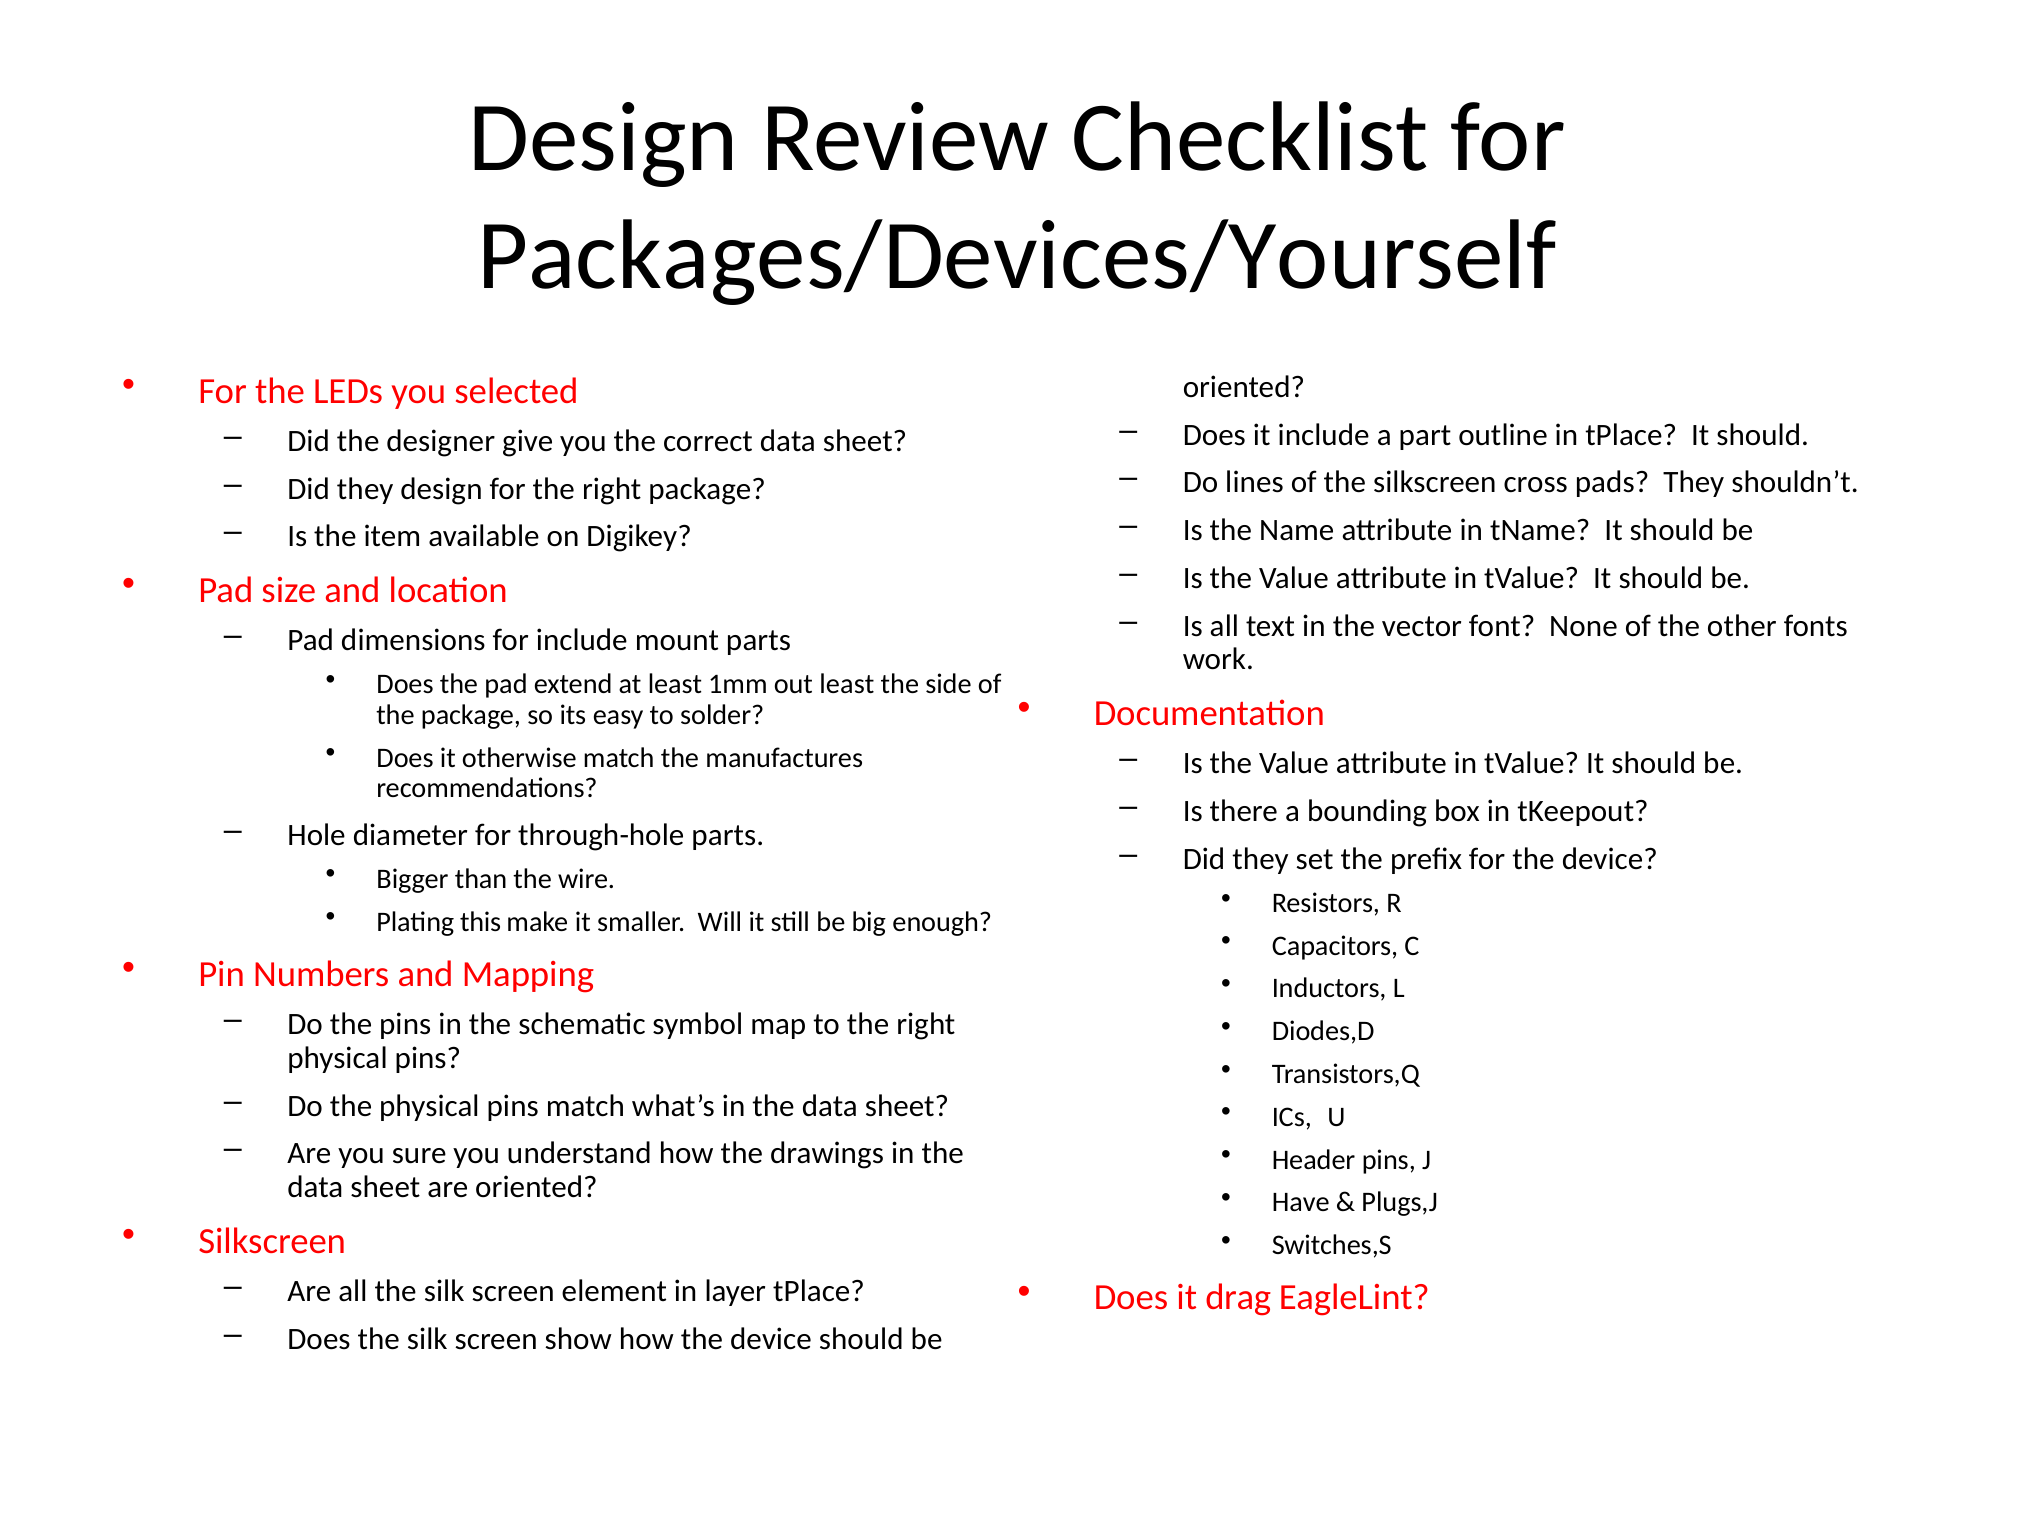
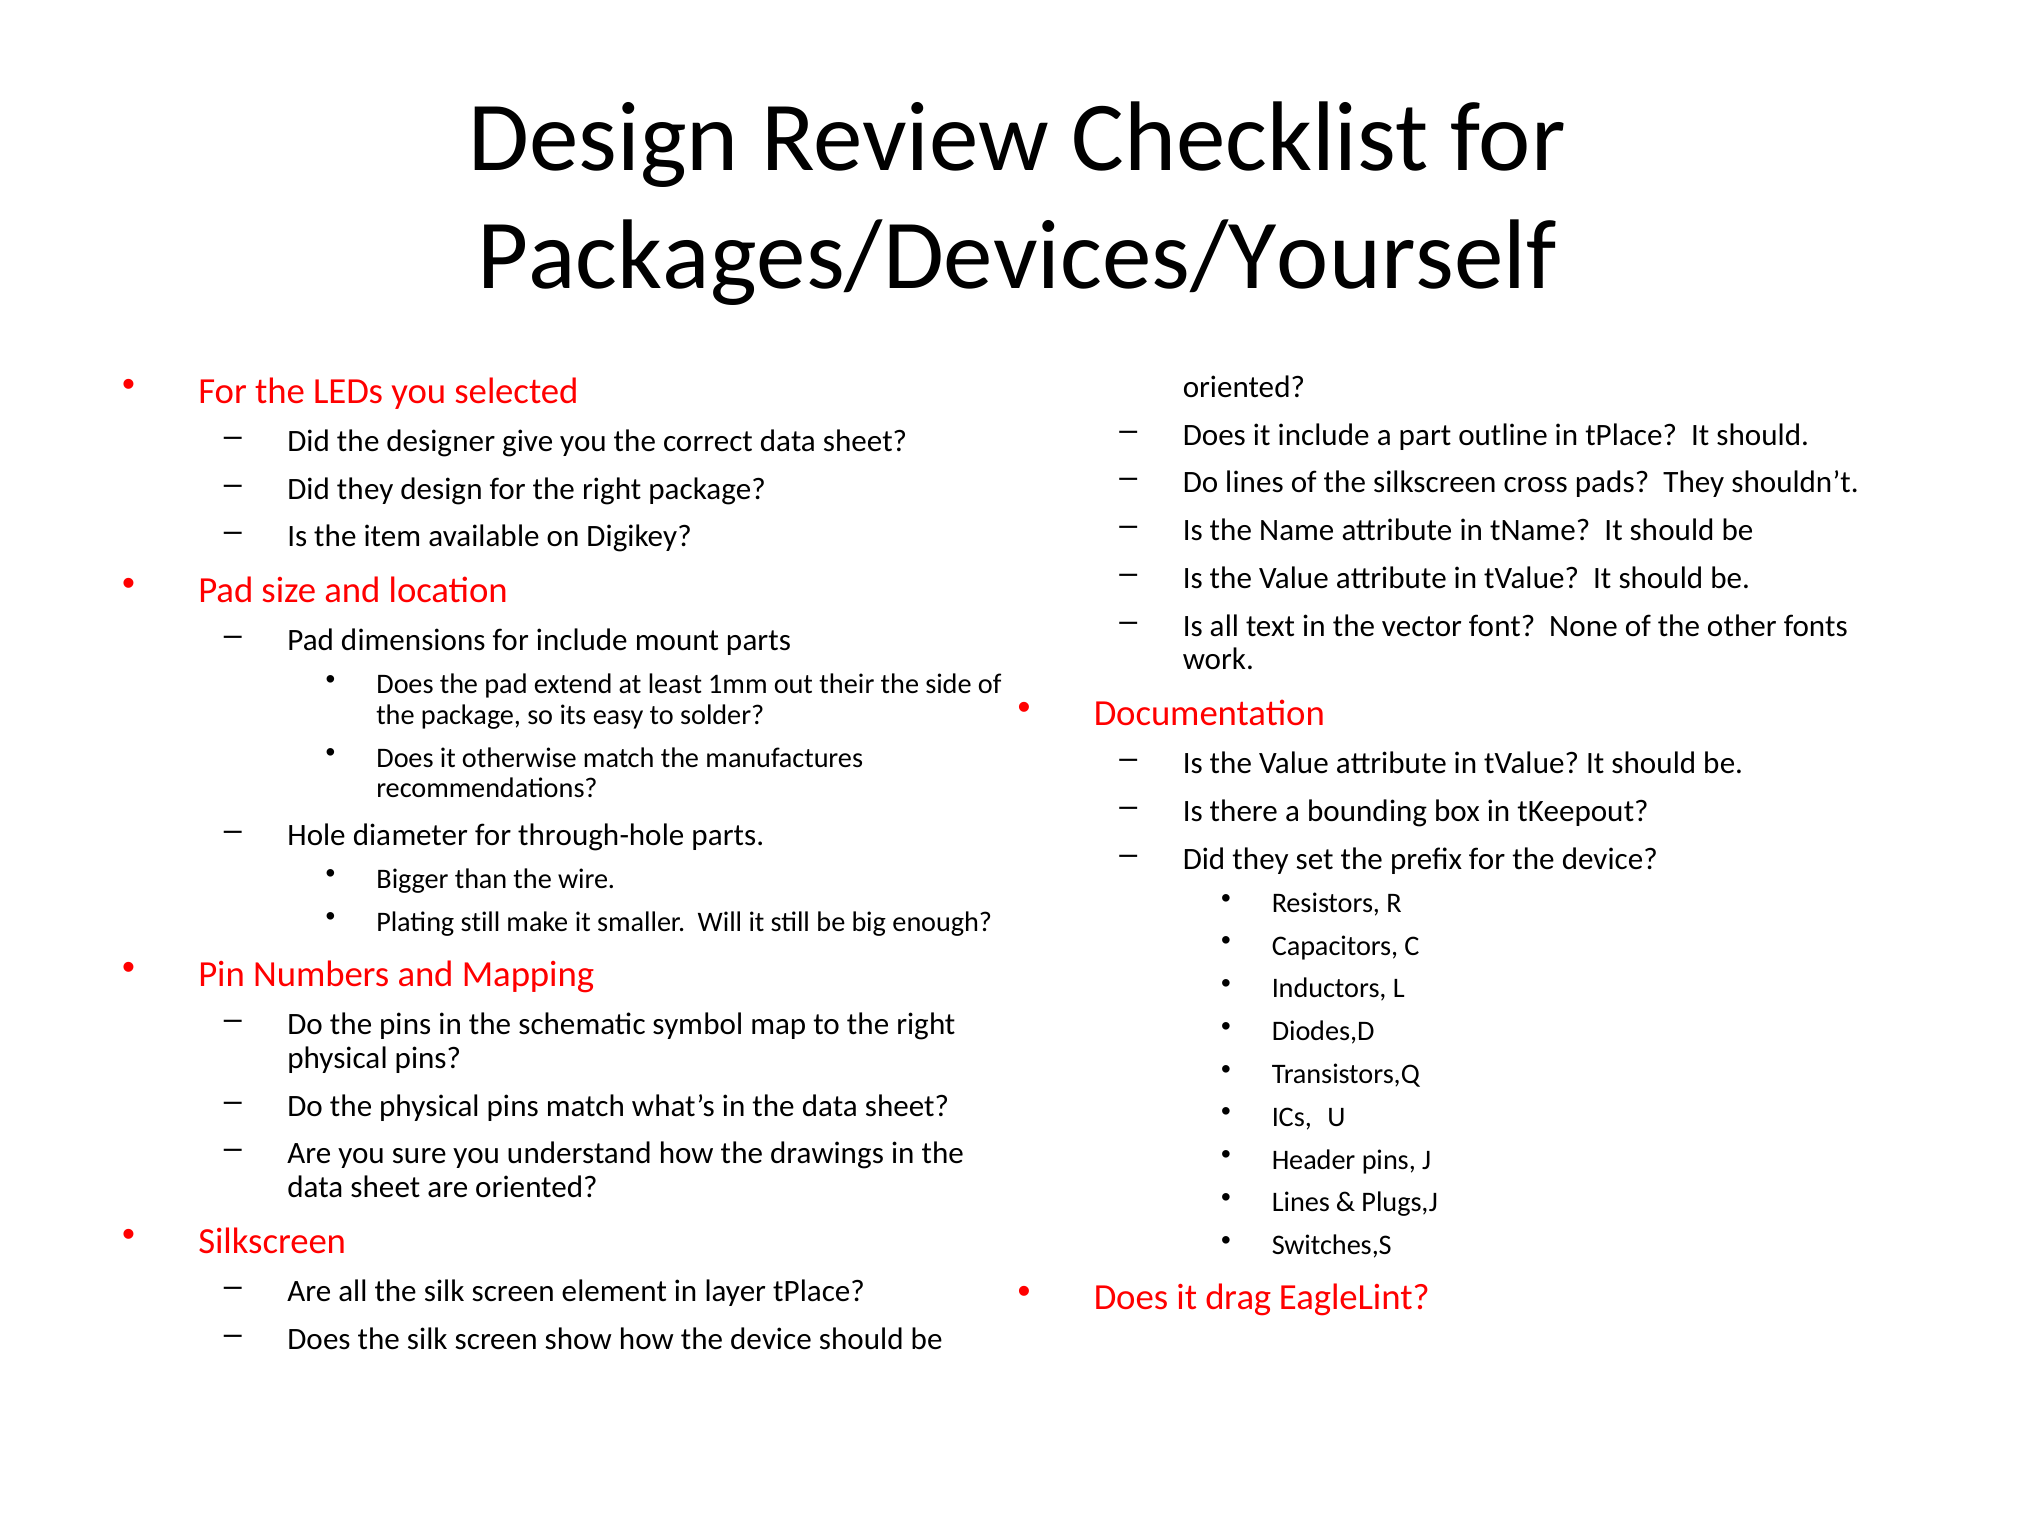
out least: least -> their
Plating this: this -> still
Have at (1301, 1203): Have -> Lines
